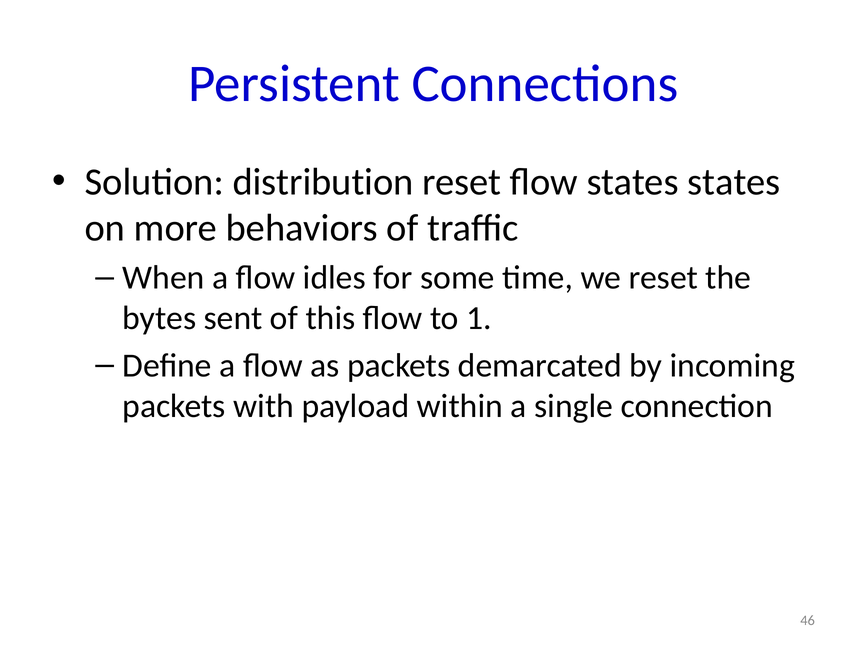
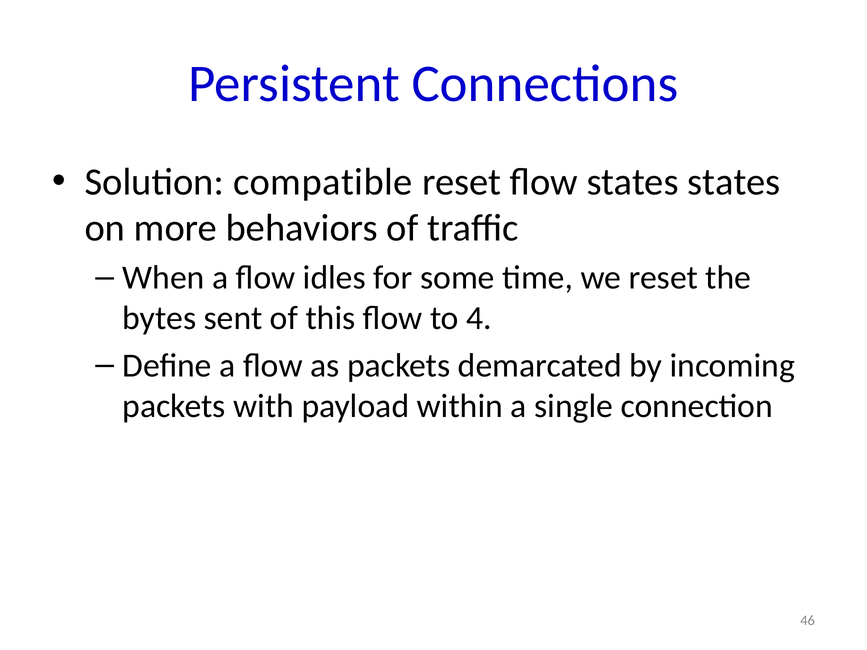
distribution: distribution -> compatible
1: 1 -> 4
